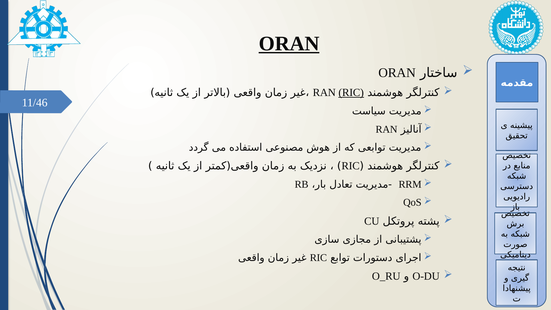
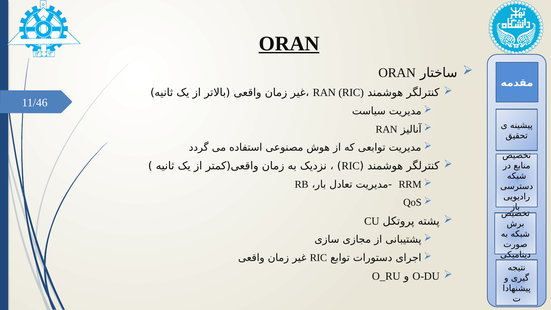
RIC at (351, 93) underline: present -> none
